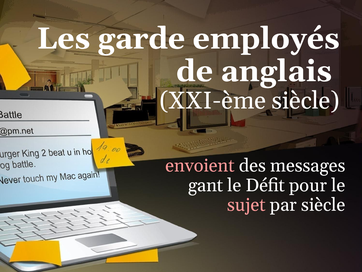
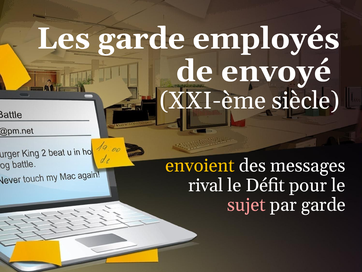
anglais: anglais -> envoyé
envoient colour: pink -> yellow
gant: gant -> rival
par siècle: siècle -> garde
